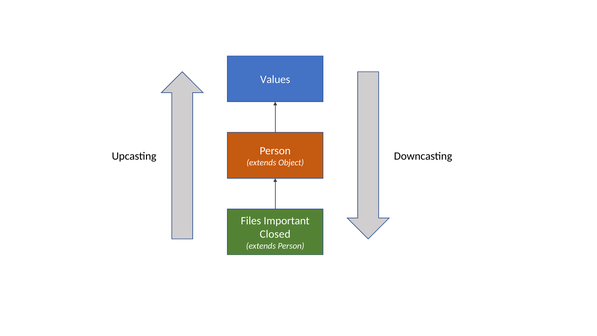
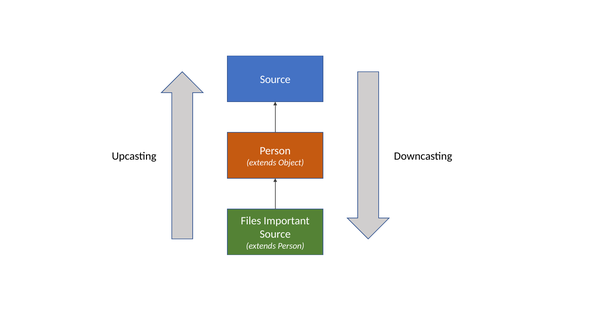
Values at (275, 79): Values -> Source
Closed at (275, 234): Closed -> Source
